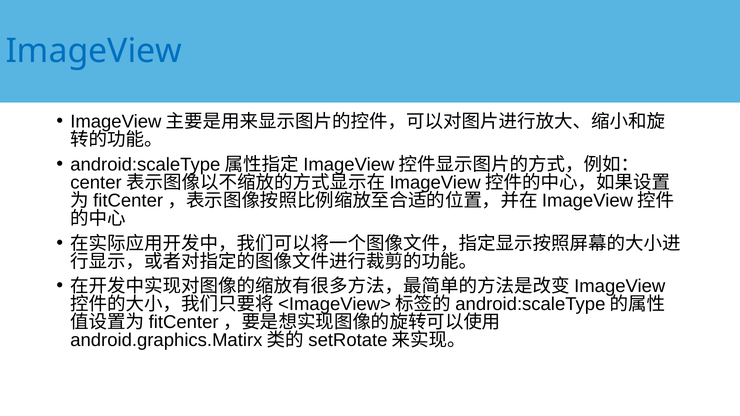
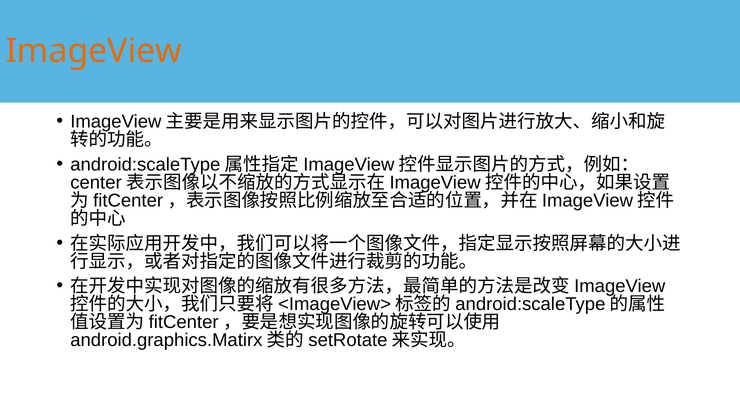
ImageView colour: blue -> orange
